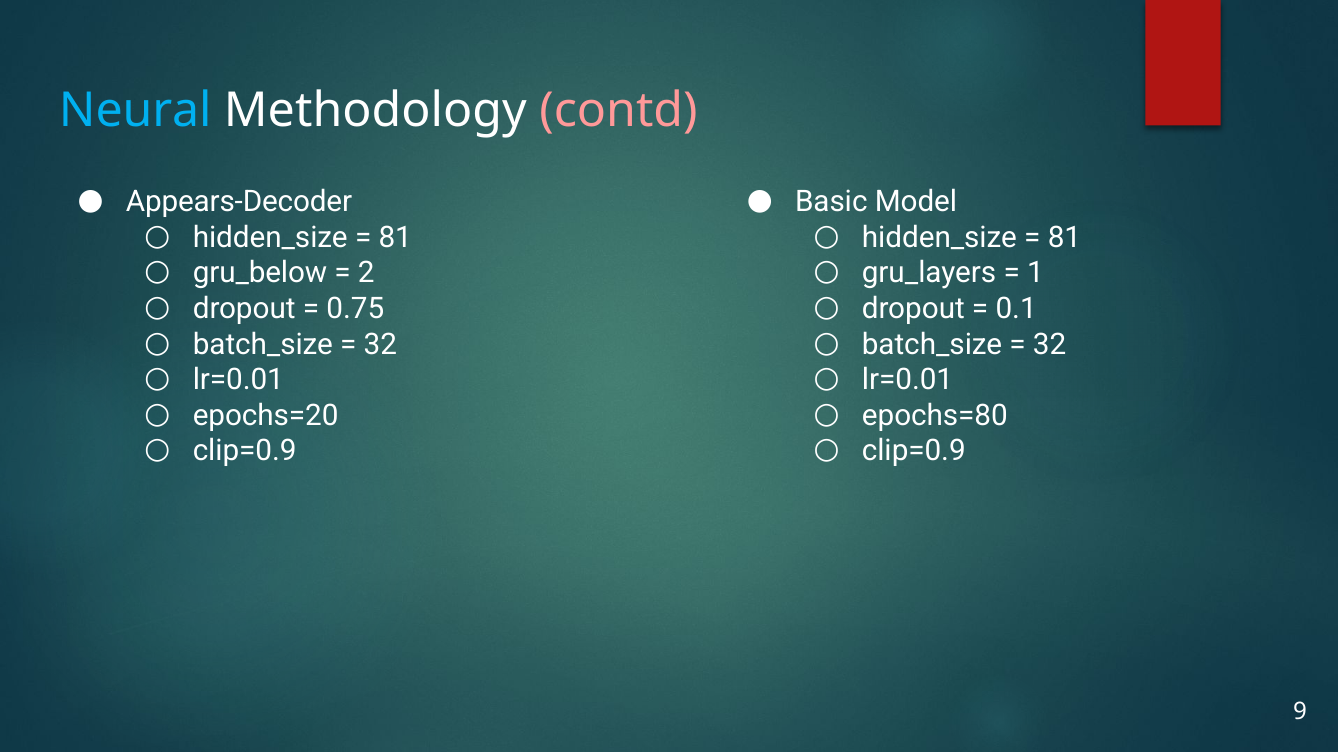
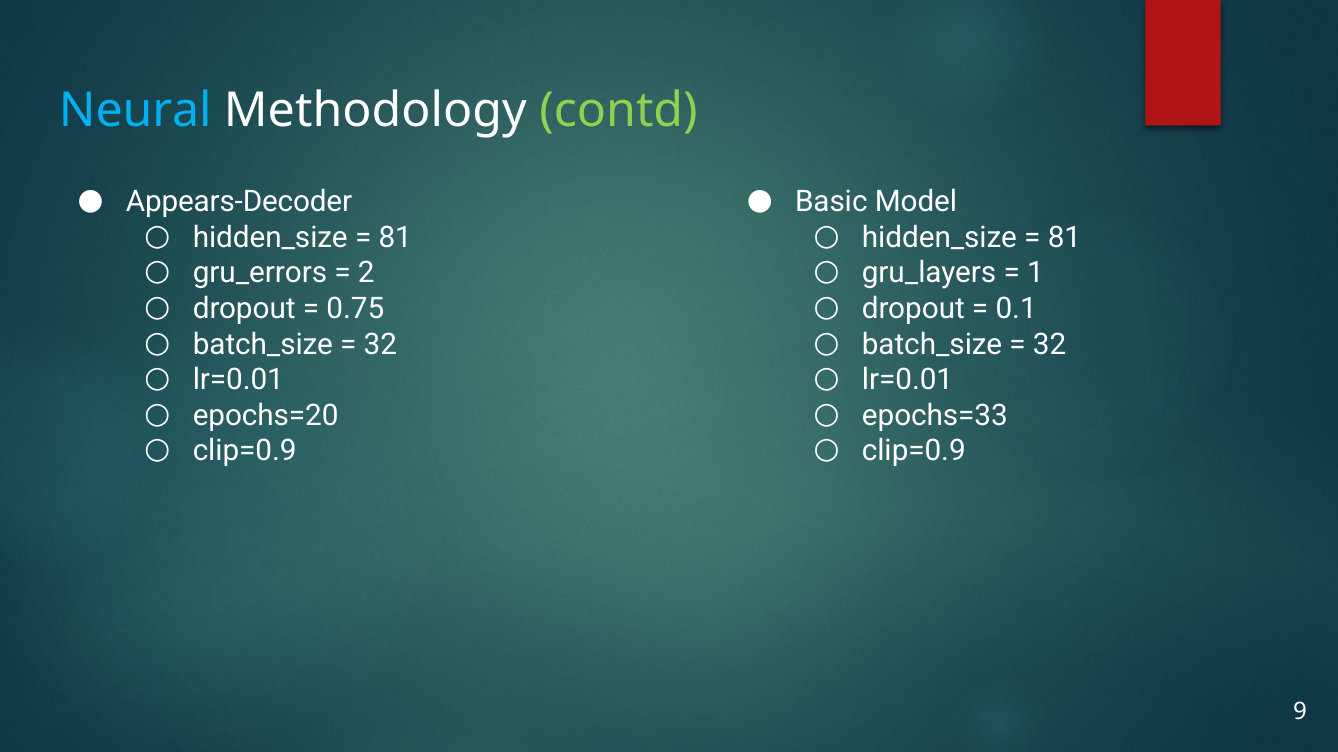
contd colour: pink -> light green
gru_below: gru_below -> gru_errors
epochs=80: epochs=80 -> epochs=33
